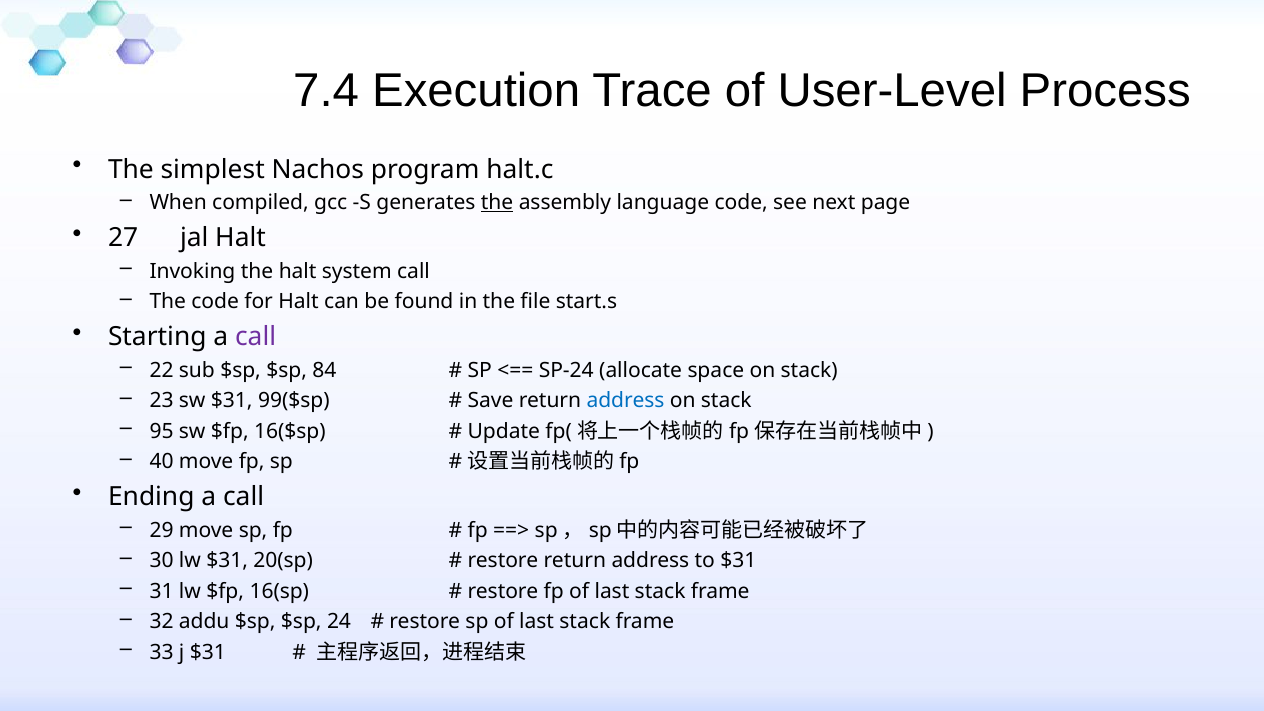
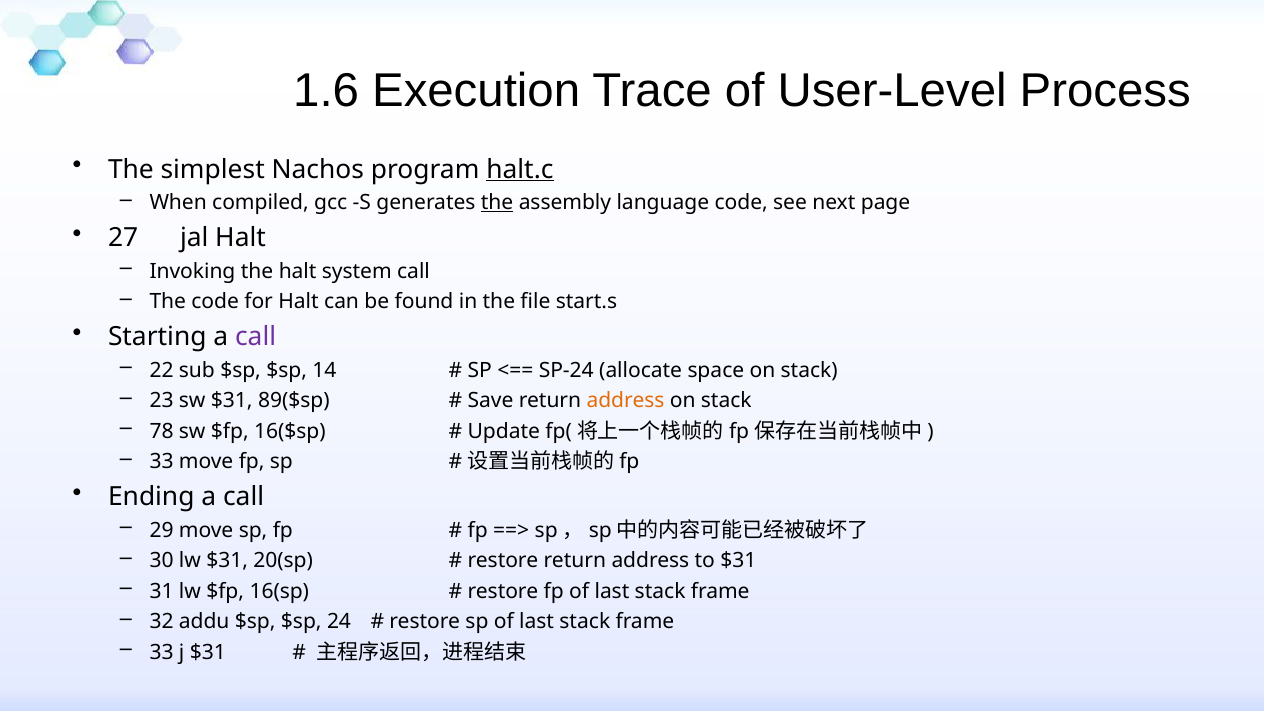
7.4: 7.4 -> 1.6
halt.c underline: none -> present
84: 84 -> 14
99($sp: 99($sp -> 89($sp
address at (626, 401) colour: blue -> orange
95: 95 -> 78
40 at (162, 462): 40 -> 33
